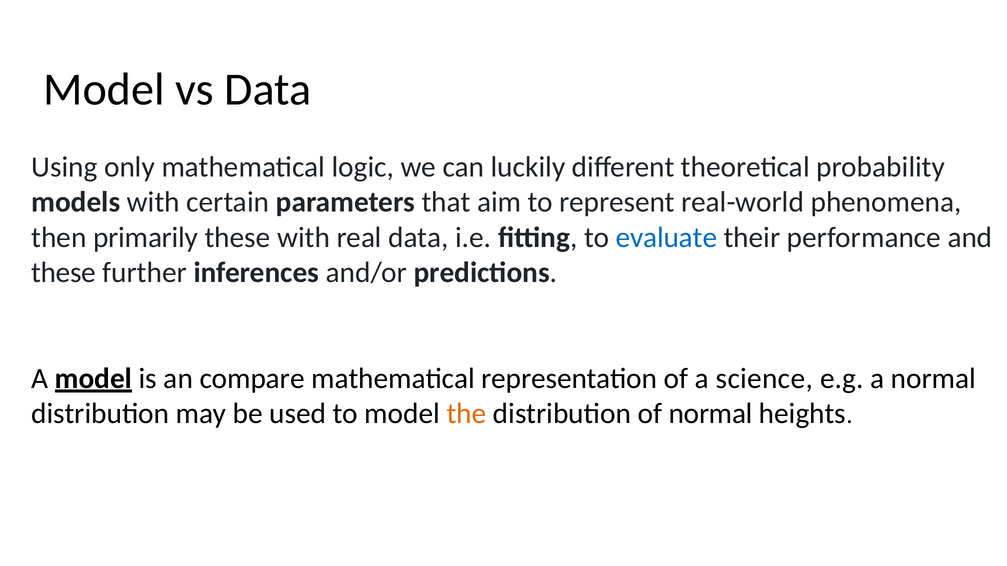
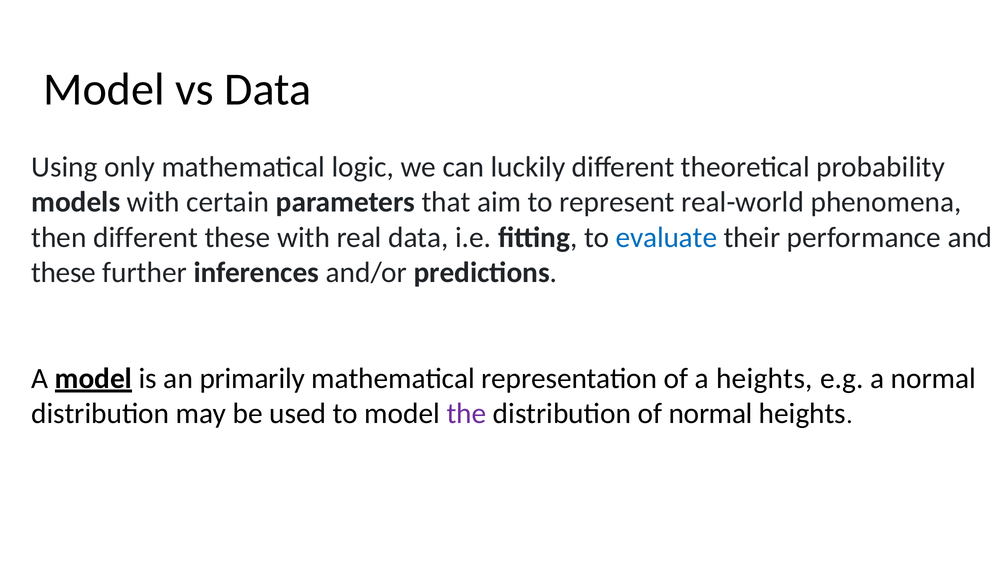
then primarily: primarily -> different
compare: compare -> primarily
a science: science -> heights
the colour: orange -> purple
